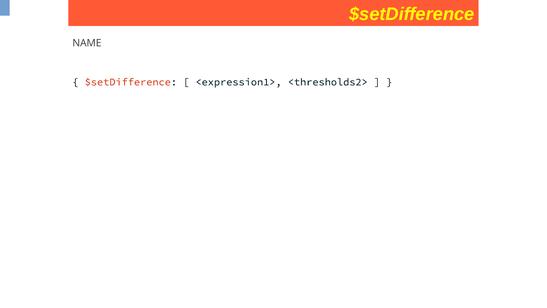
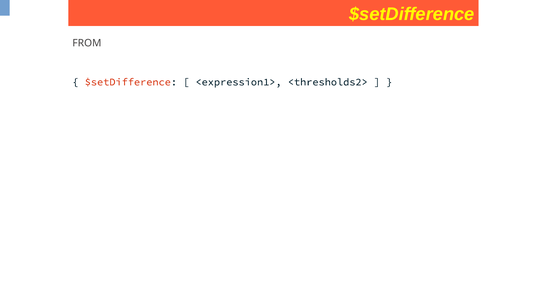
NAME: NAME -> FROM
